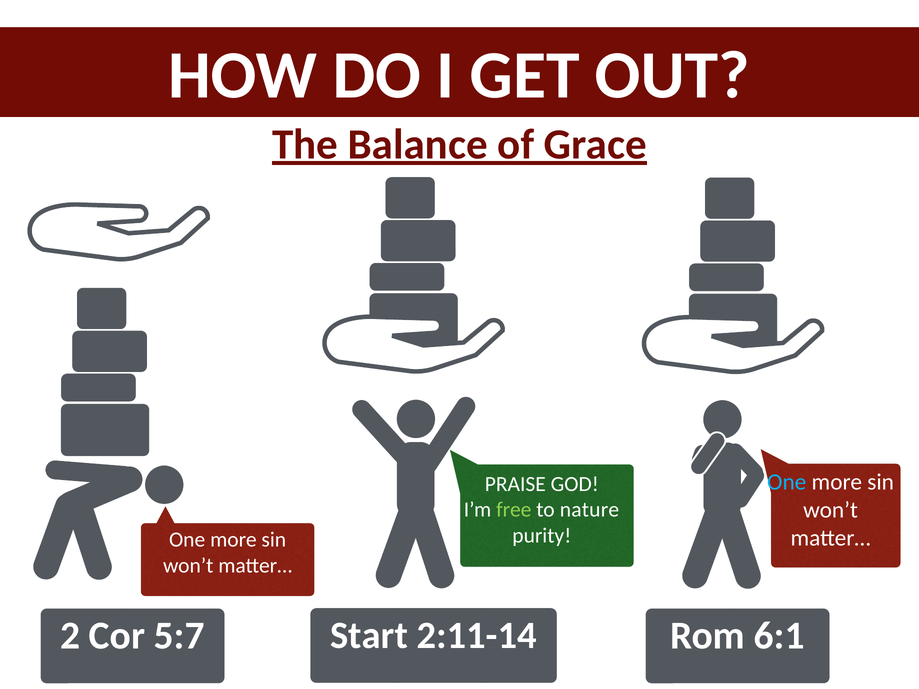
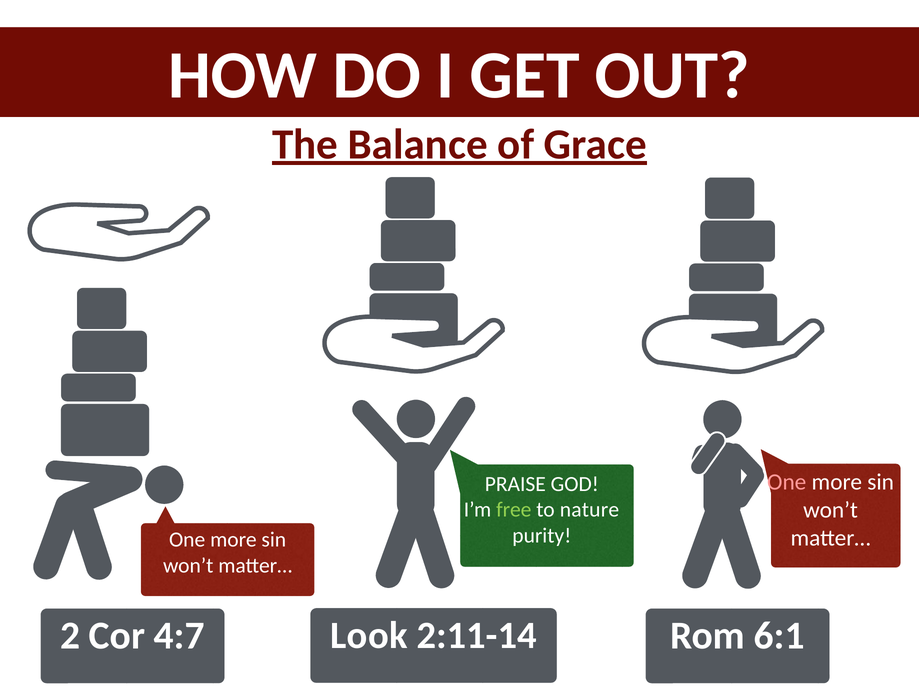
One at (787, 482) colour: light blue -> pink
5:7: 5:7 -> 4:7
Start: Start -> Look
